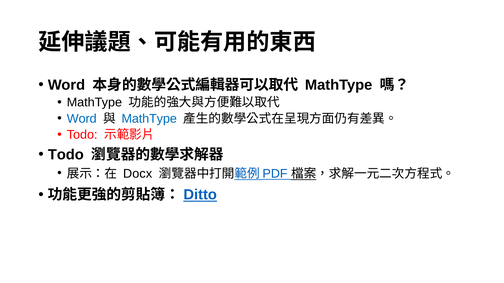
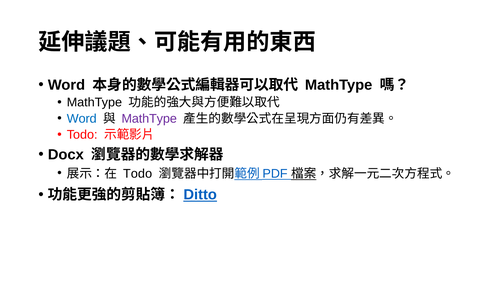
MathType at (149, 119) colour: blue -> purple
Todo at (66, 155): Todo -> Docx
Docx at (138, 174): Docx -> Todo
